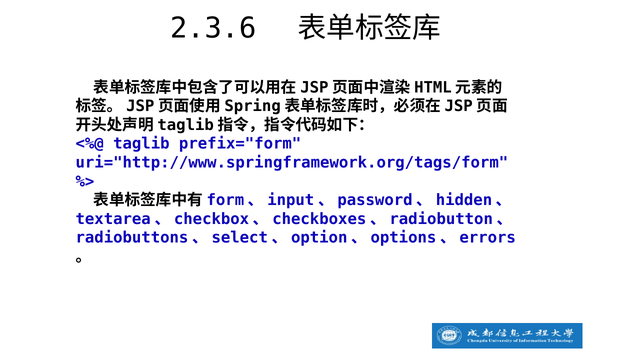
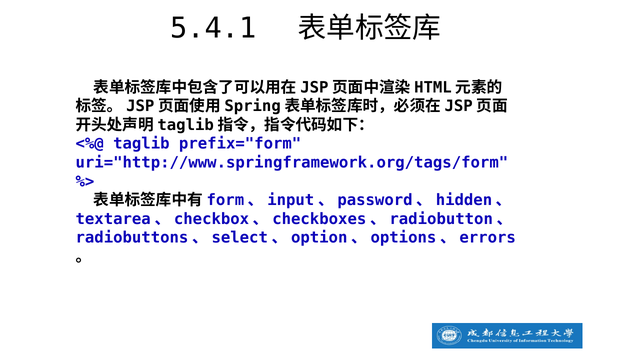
2.3.6: 2.3.6 -> 5.4.1
